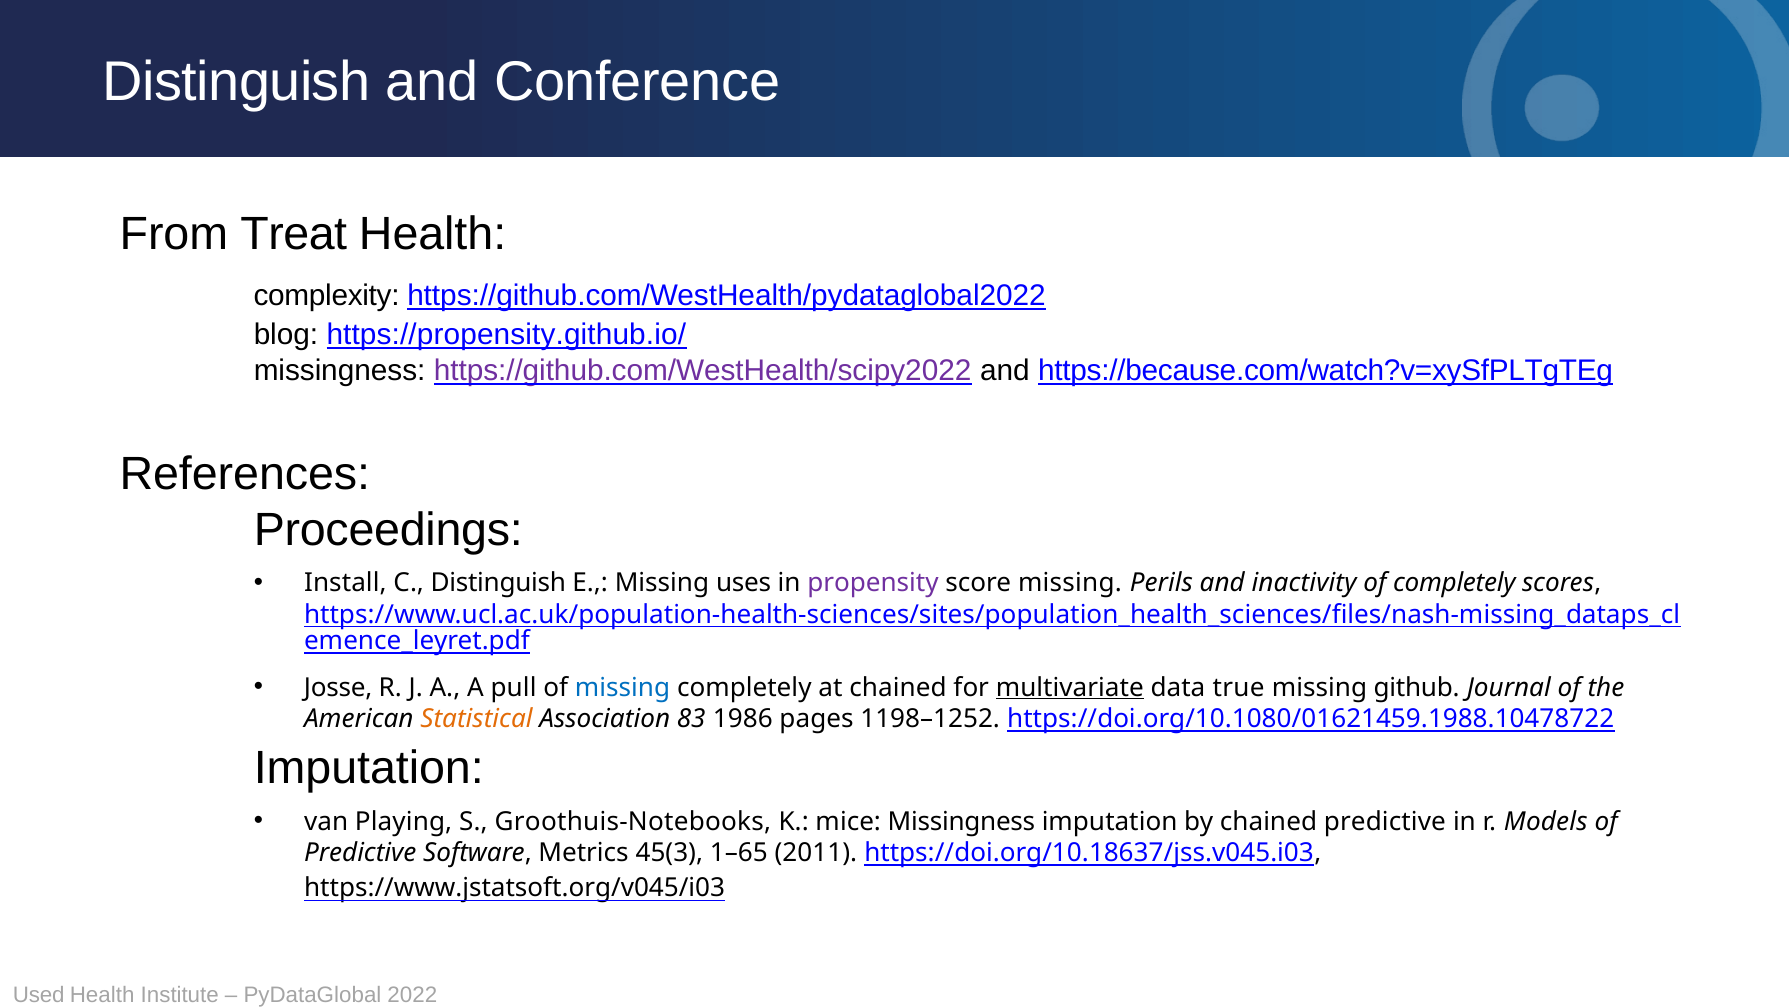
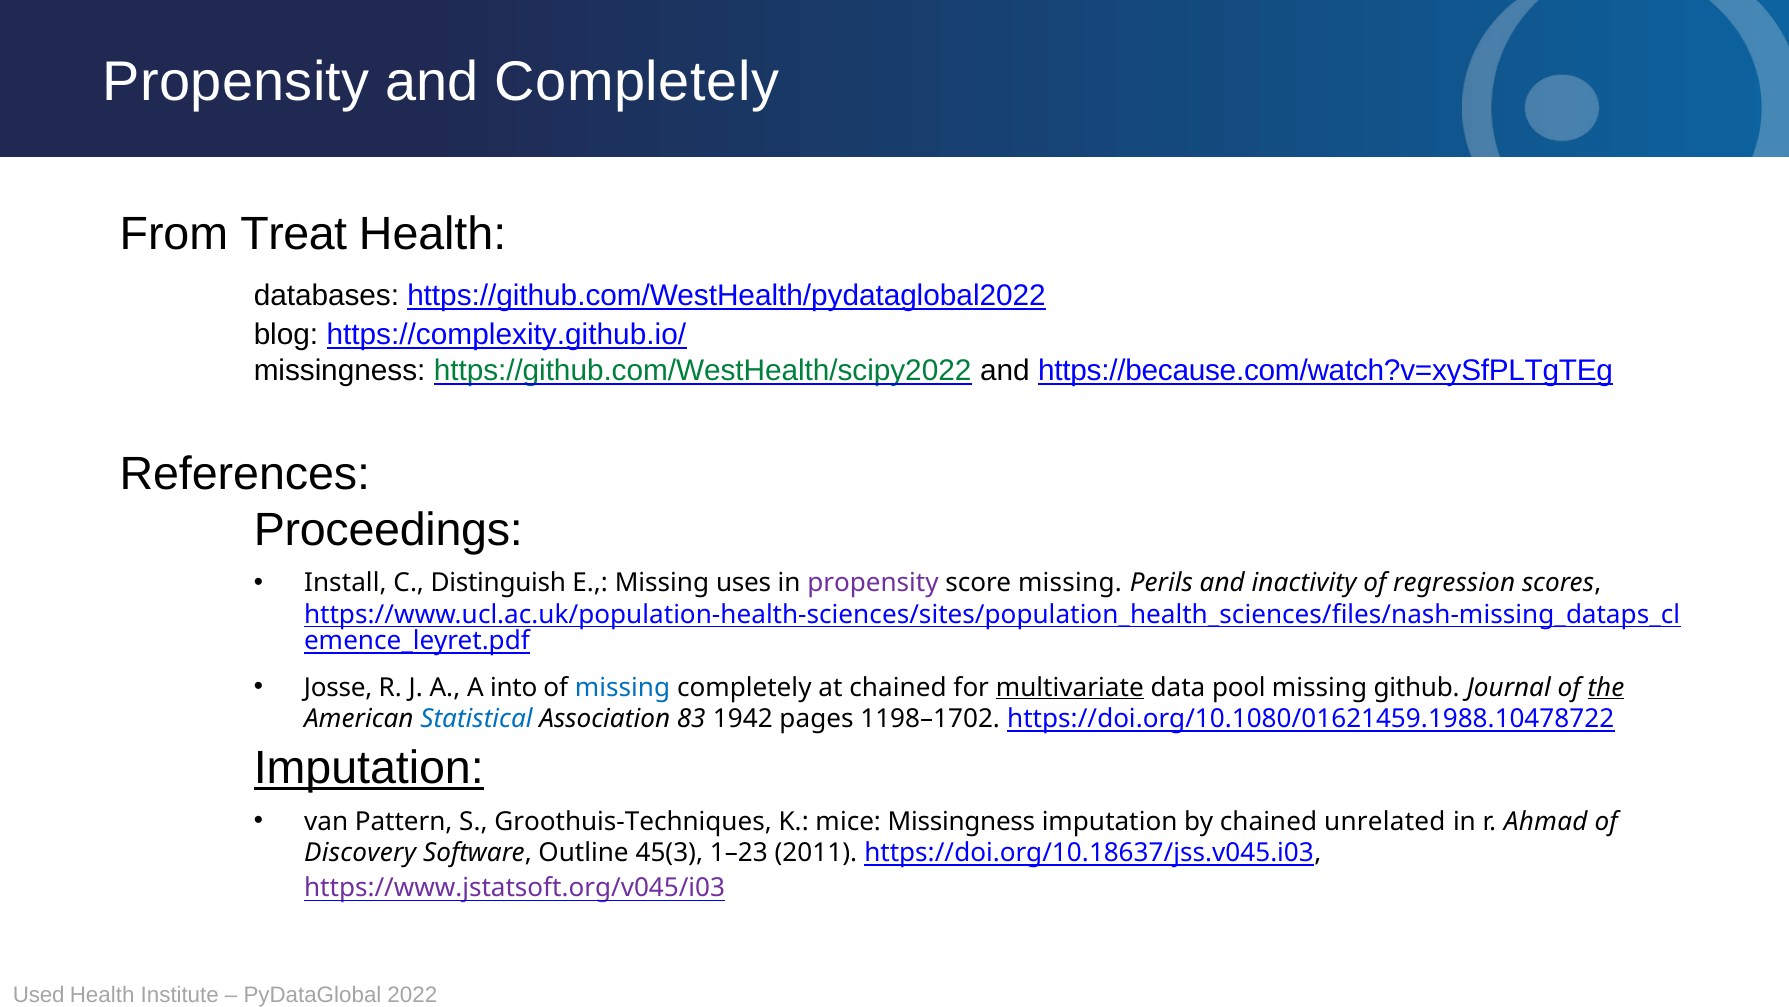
Distinguish at (237, 82): Distinguish -> Propensity
and Conference: Conference -> Completely
complexity: complexity -> databases
https://propensity.github.io/: https://propensity.github.io/ -> https://complexity.github.io/
https://github.com/WestHealth/scipy2022 colour: purple -> green
of completely: completely -> regression
pull: pull -> into
true: true -> pool
the underline: none -> present
Statistical colour: orange -> blue
1986: 1986 -> 1942
1198–1252: 1198–1252 -> 1198–1702
Imputation at (369, 768) underline: none -> present
Playing: Playing -> Pattern
Groothuis-Notebooks: Groothuis-Notebooks -> Groothuis-Techniques
chained predictive: predictive -> unrelated
Models: Models -> Ahmad
Predictive at (360, 852): Predictive -> Discovery
Metrics: Metrics -> Outline
1–65: 1–65 -> 1–23
https://www.jstatsoft.org/v045/i03 colour: black -> purple
